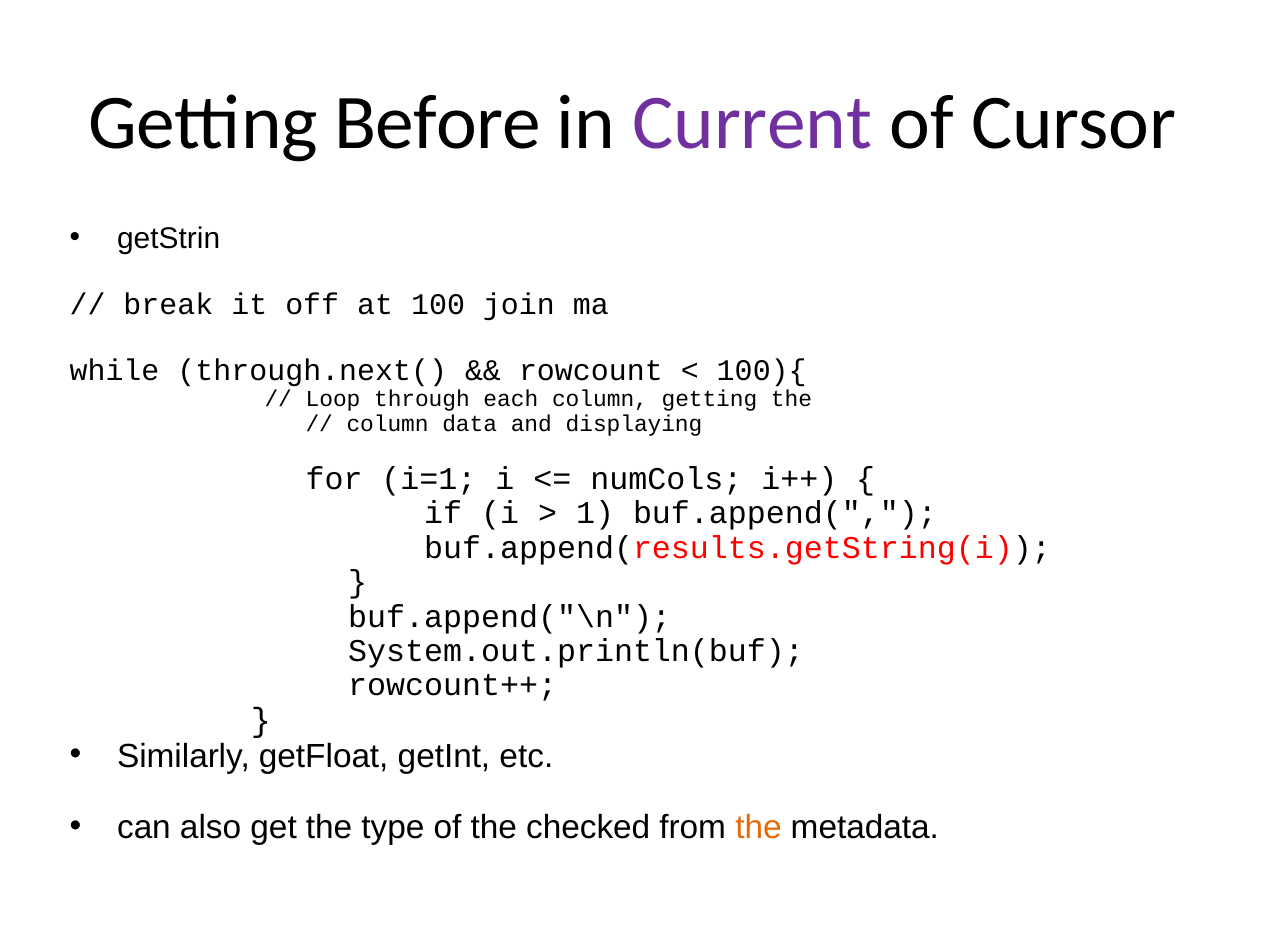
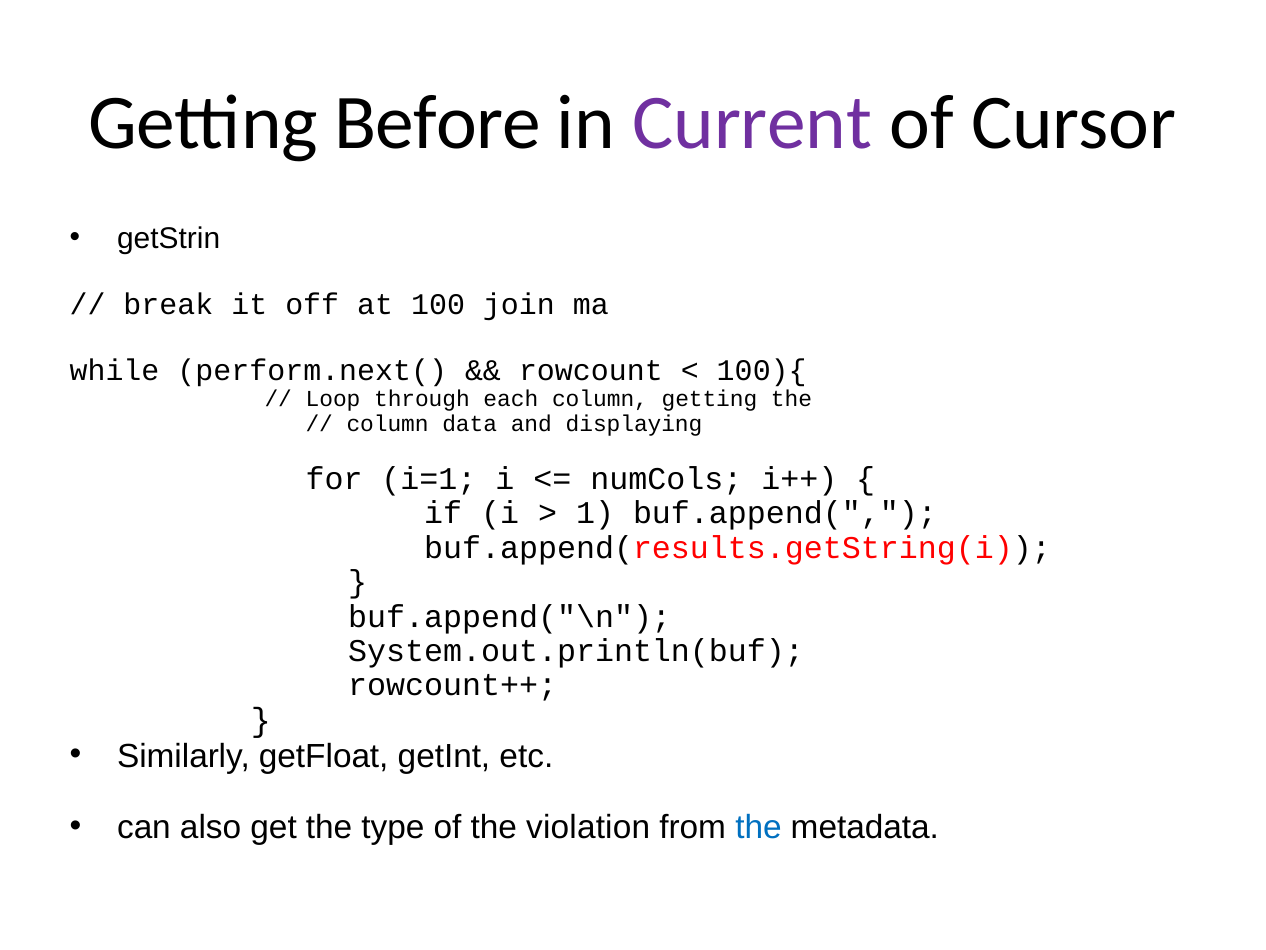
through.next(: through.next( -> perform.next(
checked: checked -> violation
the at (758, 828) colour: orange -> blue
